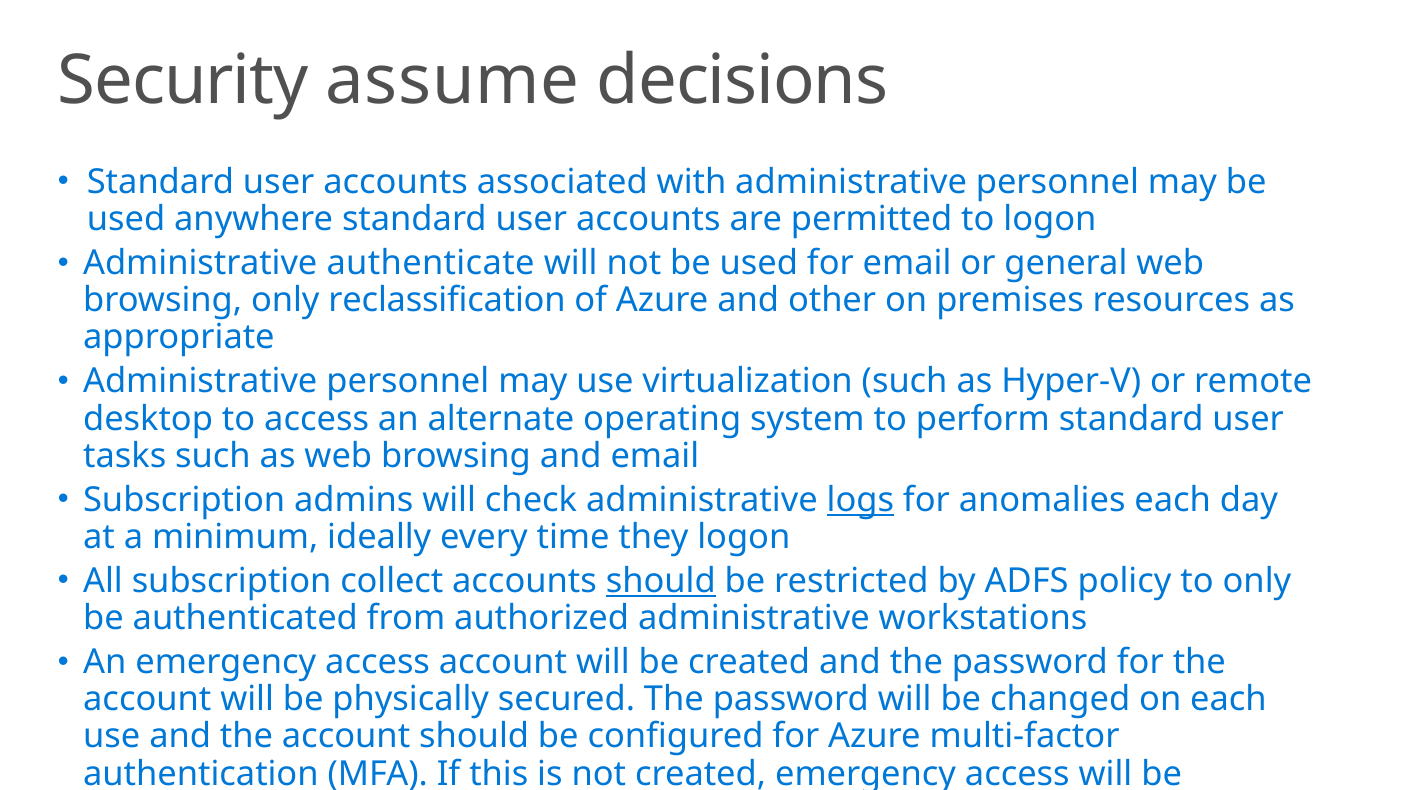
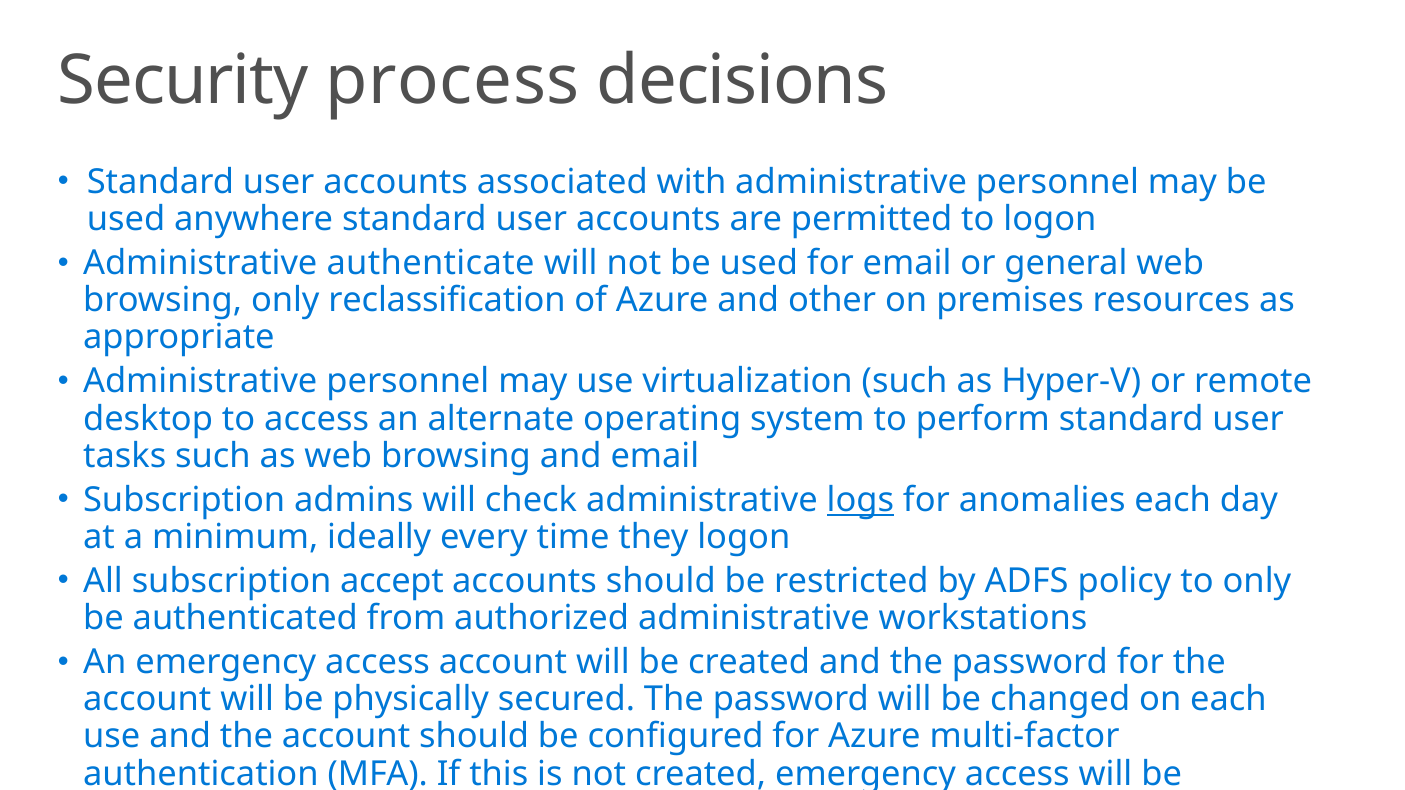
assume: assume -> process
collect: collect -> accept
should at (661, 581) underline: present -> none
